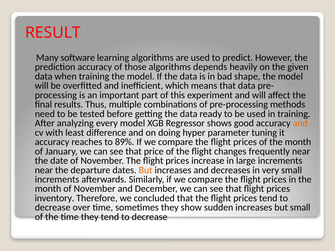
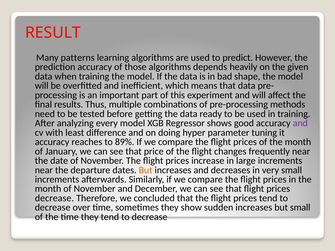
software: software -> patterns
and at (300, 123) colour: orange -> purple
inventory at (55, 198): inventory -> decrease
